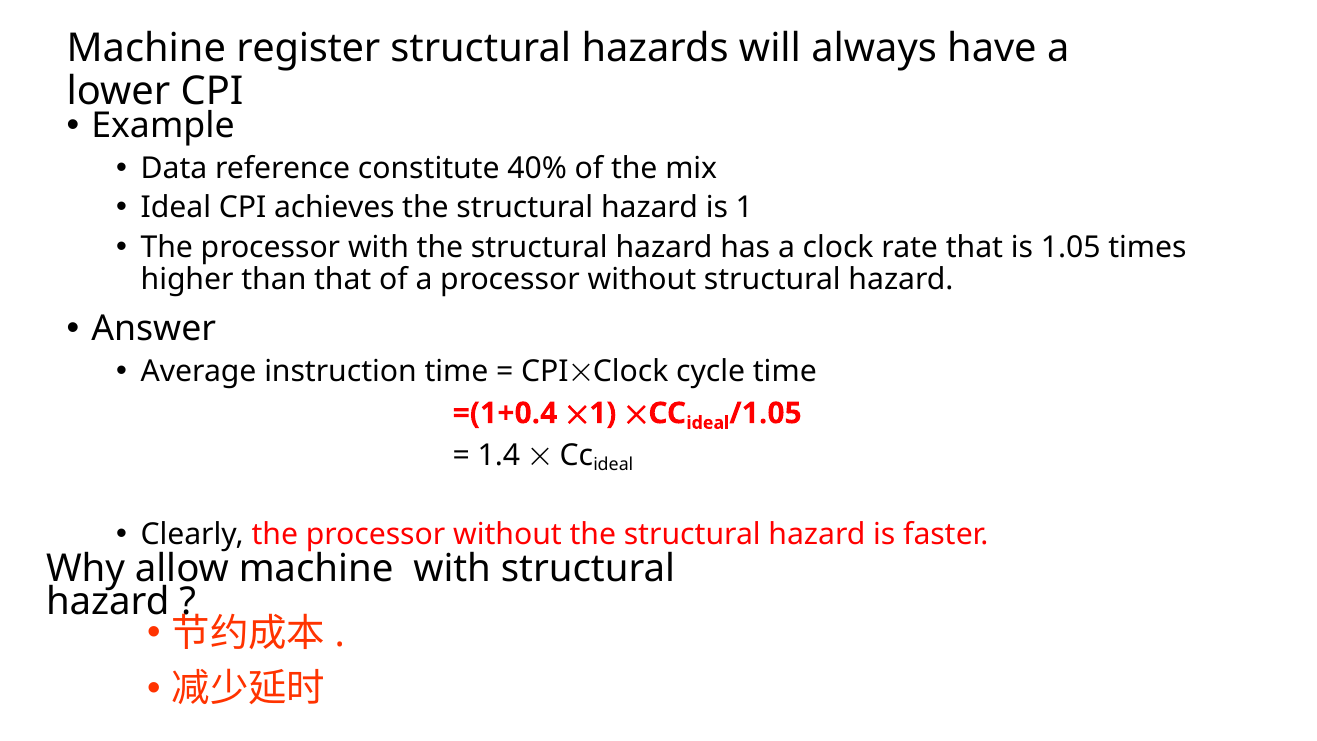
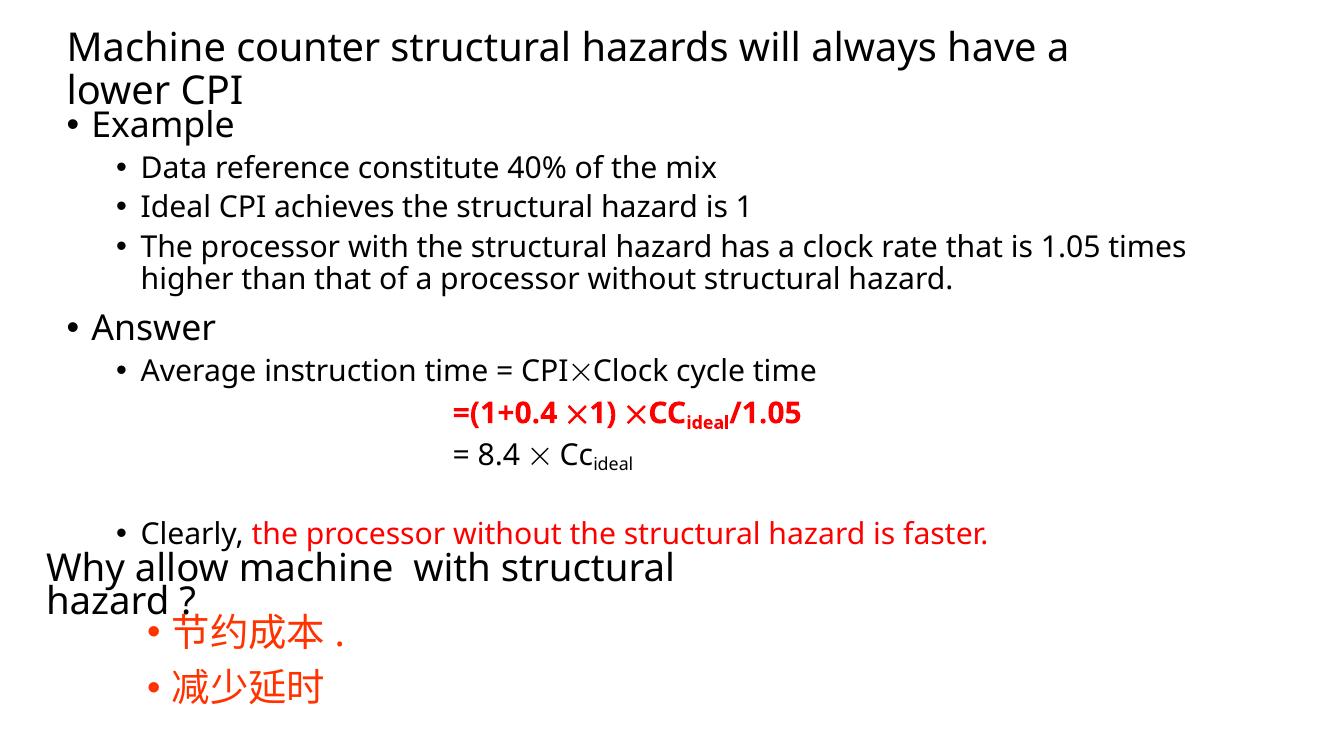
register: register -> counter
1.4: 1.4 -> 8.4
